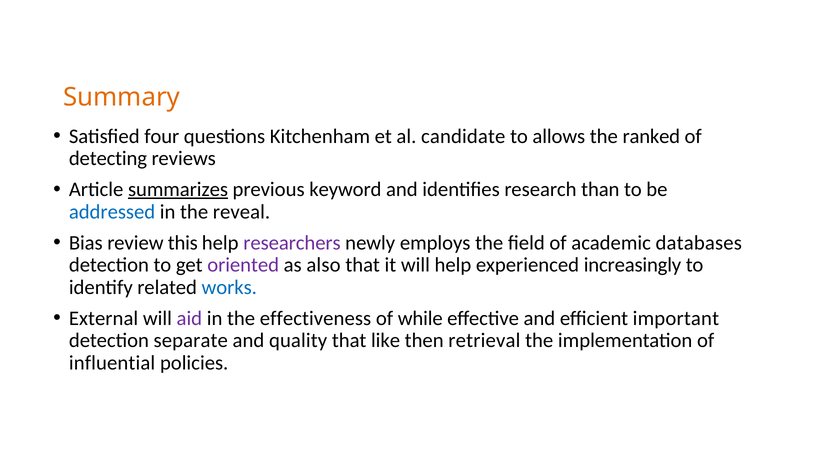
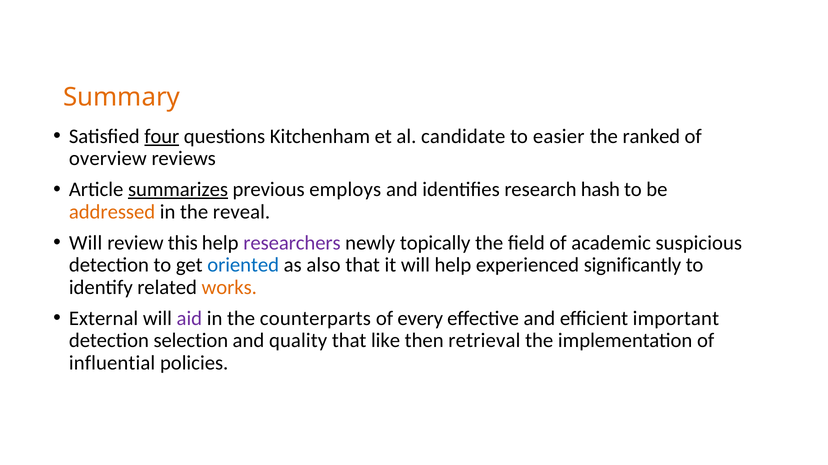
four underline: none -> present
allows: allows -> easier
detecting: detecting -> overview
keyword: keyword -> employs
than: than -> hash
addressed colour: blue -> orange
Bias at (86, 243): Bias -> Will
employs: employs -> topically
databases: databases -> suspicious
oriented colour: purple -> blue
increasingly: increasingly -> significantly
works colour: blue -> orange
effectiveness: effectiveness -> counterparts
while: while -> every
separate: separate -> selection
